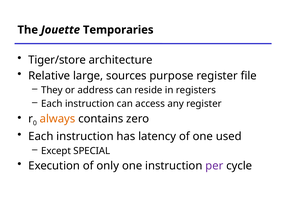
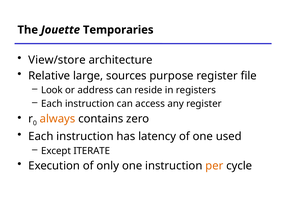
Tiger/store: Tiger/store -> View/store
They: They -> Look
SPECIAL: SPECIAL -> ITERATE
per colour: purple -> orange
